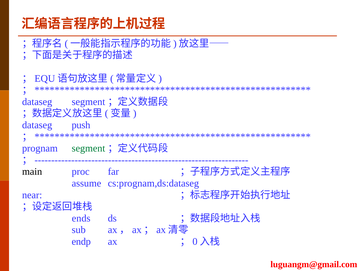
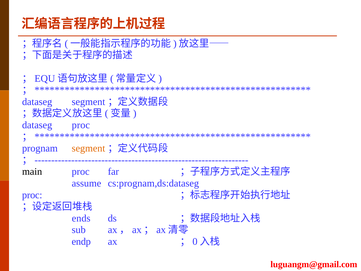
dataseg push: push -> proc
segment at (88, 148) colour: green -> orange
near at (32, 195): near -> proc
